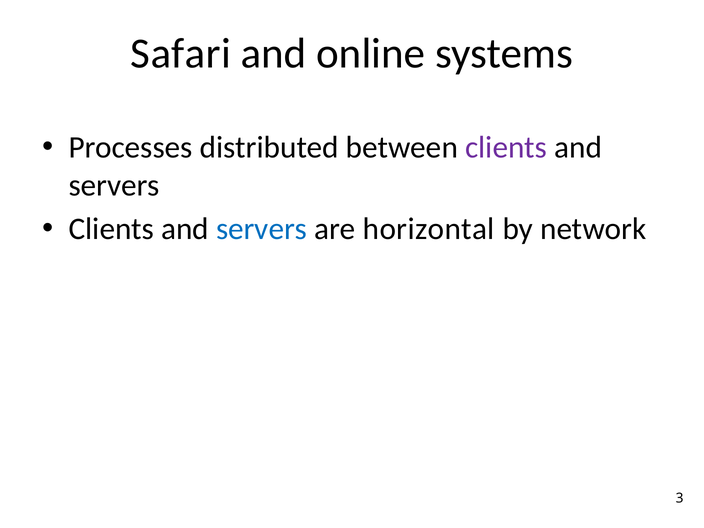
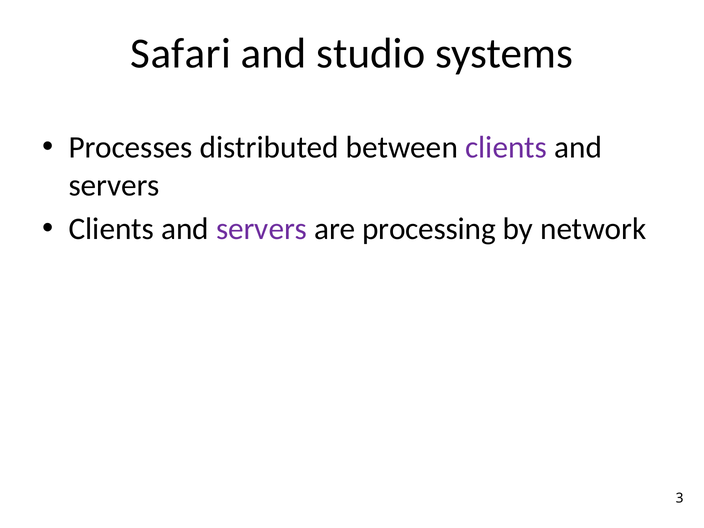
online: online -> studio
servers at (262, 229) colour: blue -> purple
horizontal: horizontal -> processing
